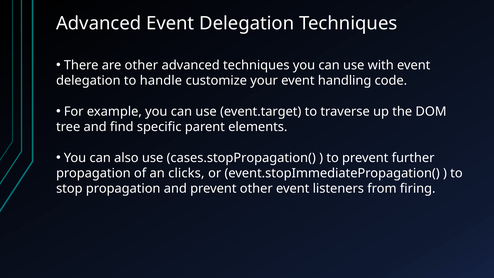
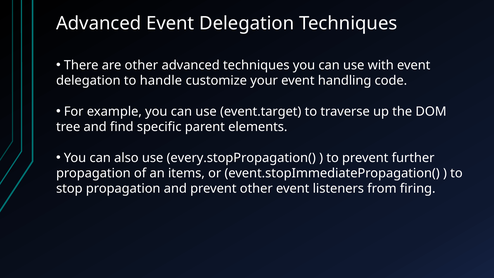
cases.stopPropagation(: cases.stopPropagation( -> every.stopPropagation(
clicks: clicks -> items
